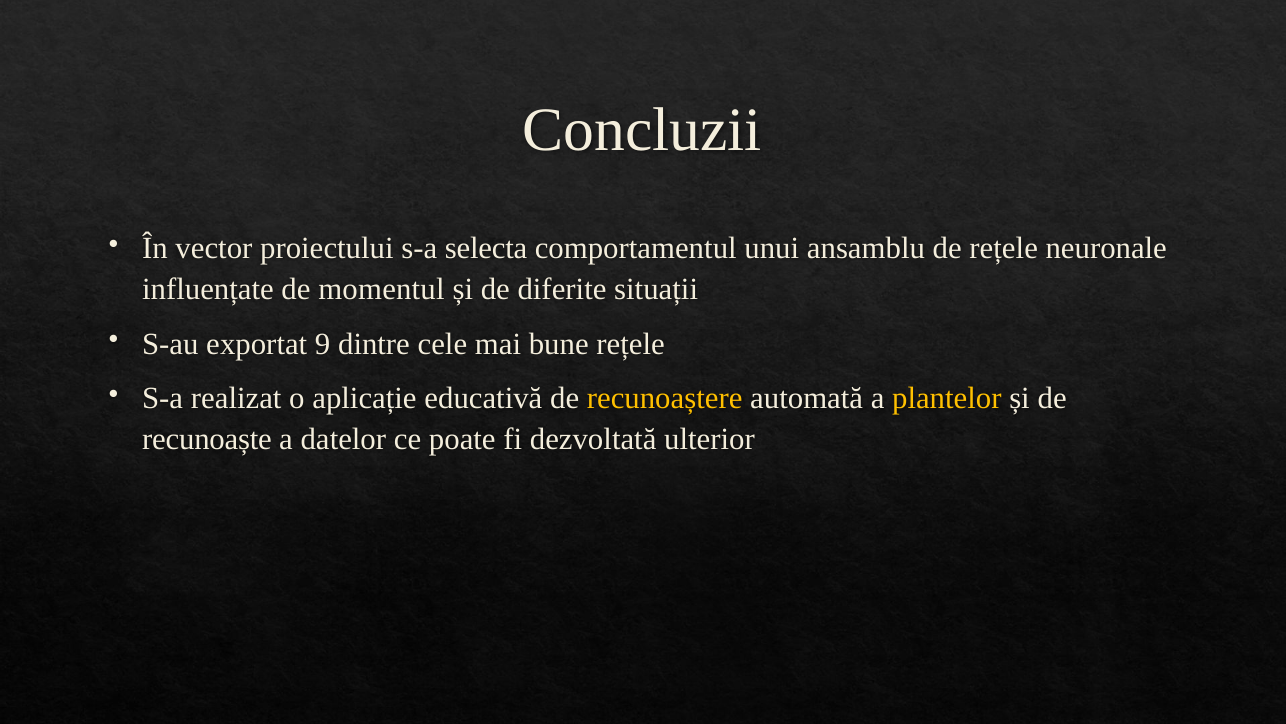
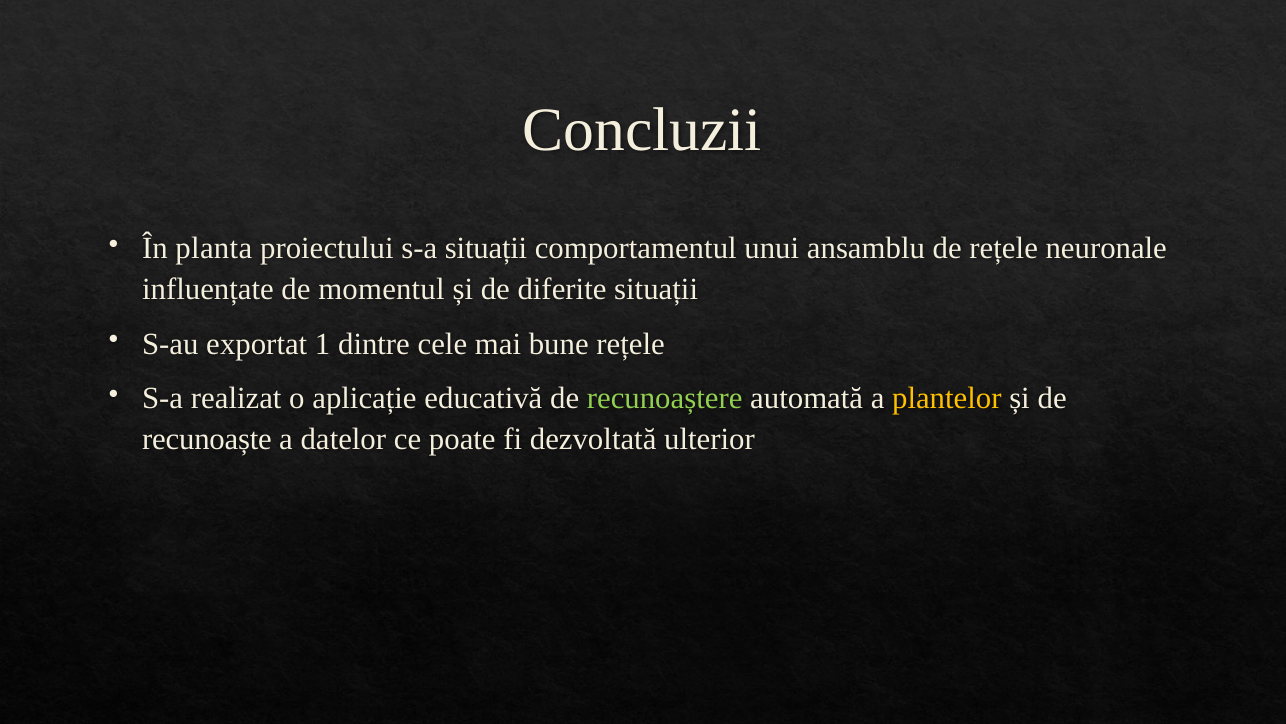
vector: vector -> planta
s-a selecta: selecta -> situații
9: 9 -> 1
recunoaștere colour: yellow -> light green
